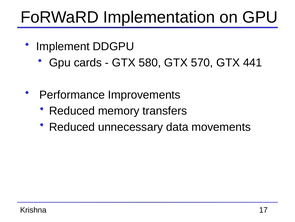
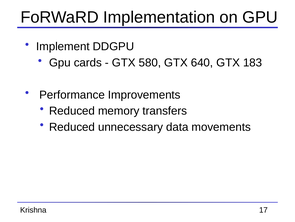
570: 570 -> 640
441: 441 -> 183
